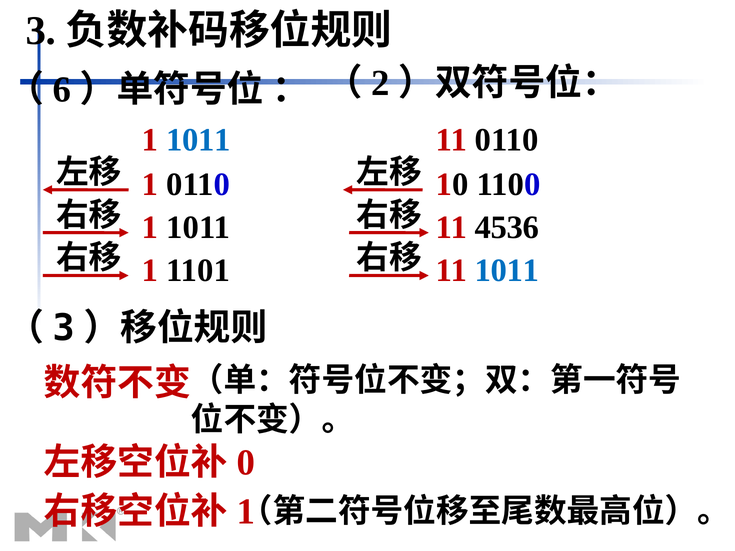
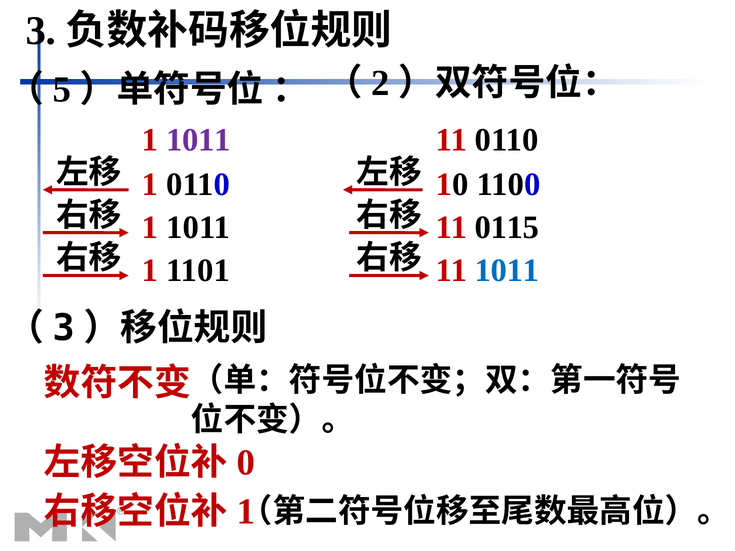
6: 6 -> 5
1011 at (198, 140) colour: blue -> purple
4536: 4536 -> 0115
